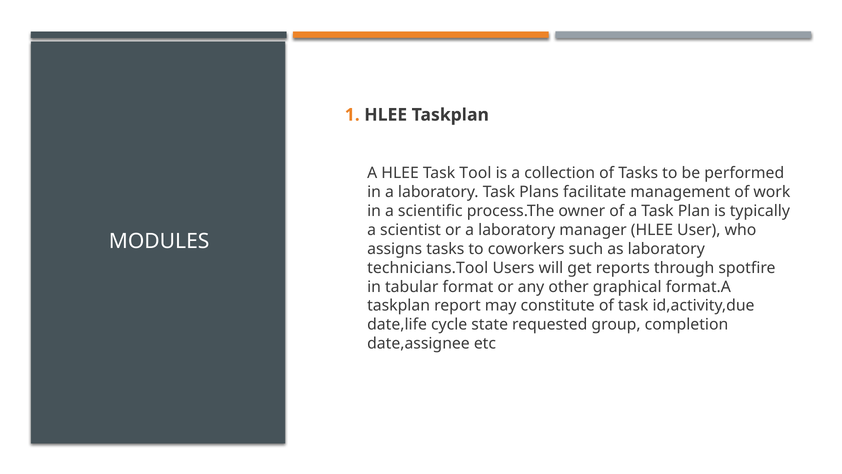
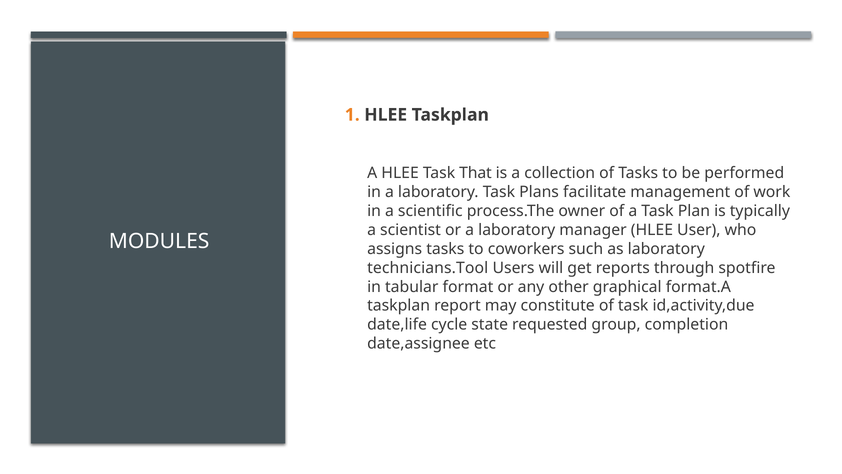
Tool: Tool -> That
